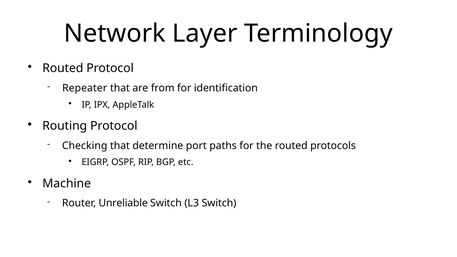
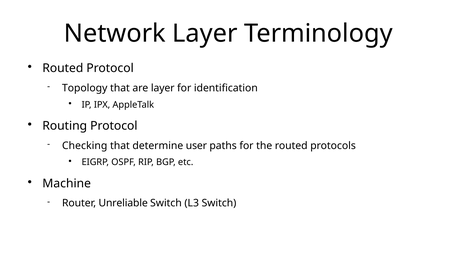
Repeater: Repeater -> Topology
are from: from -> layer
port: port -> user
